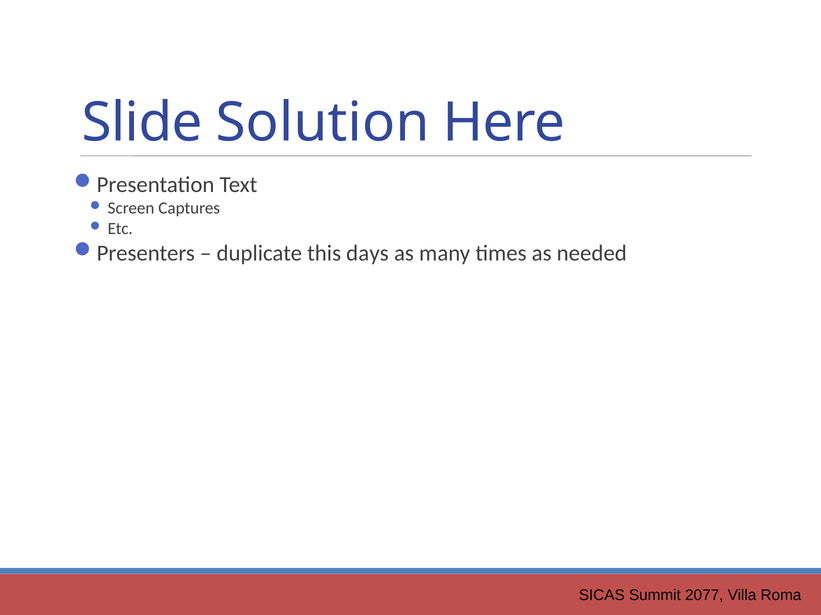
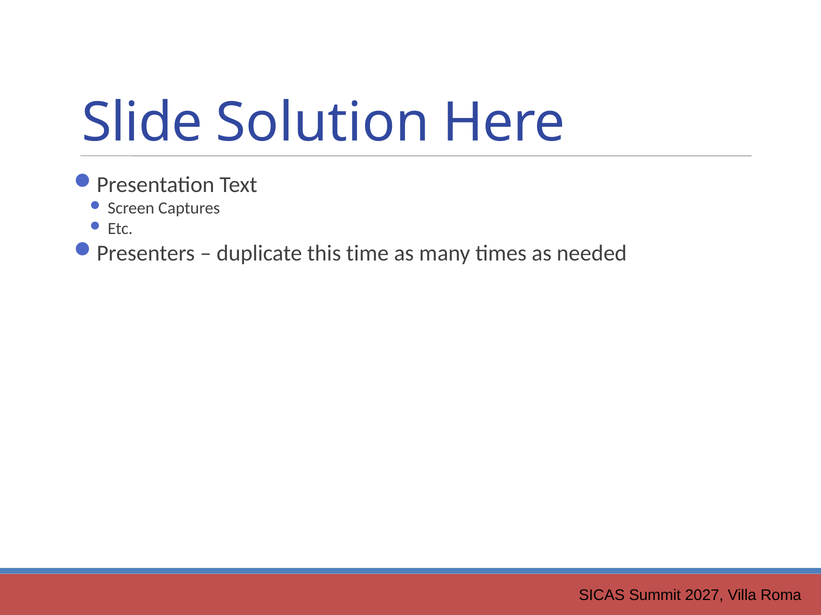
days: days -> time
2077: 2077 -> 2027
